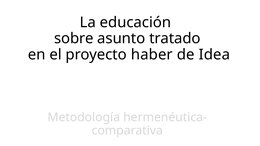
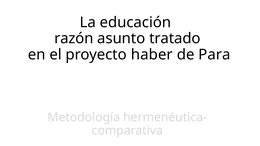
sobre: sobre -> razón
Idea: Idea -> Para
